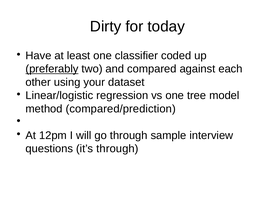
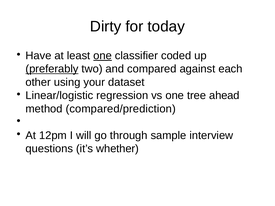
one at (103, 56) underline: none -> present
model: model -> ahead
it’s through: through -> whether
